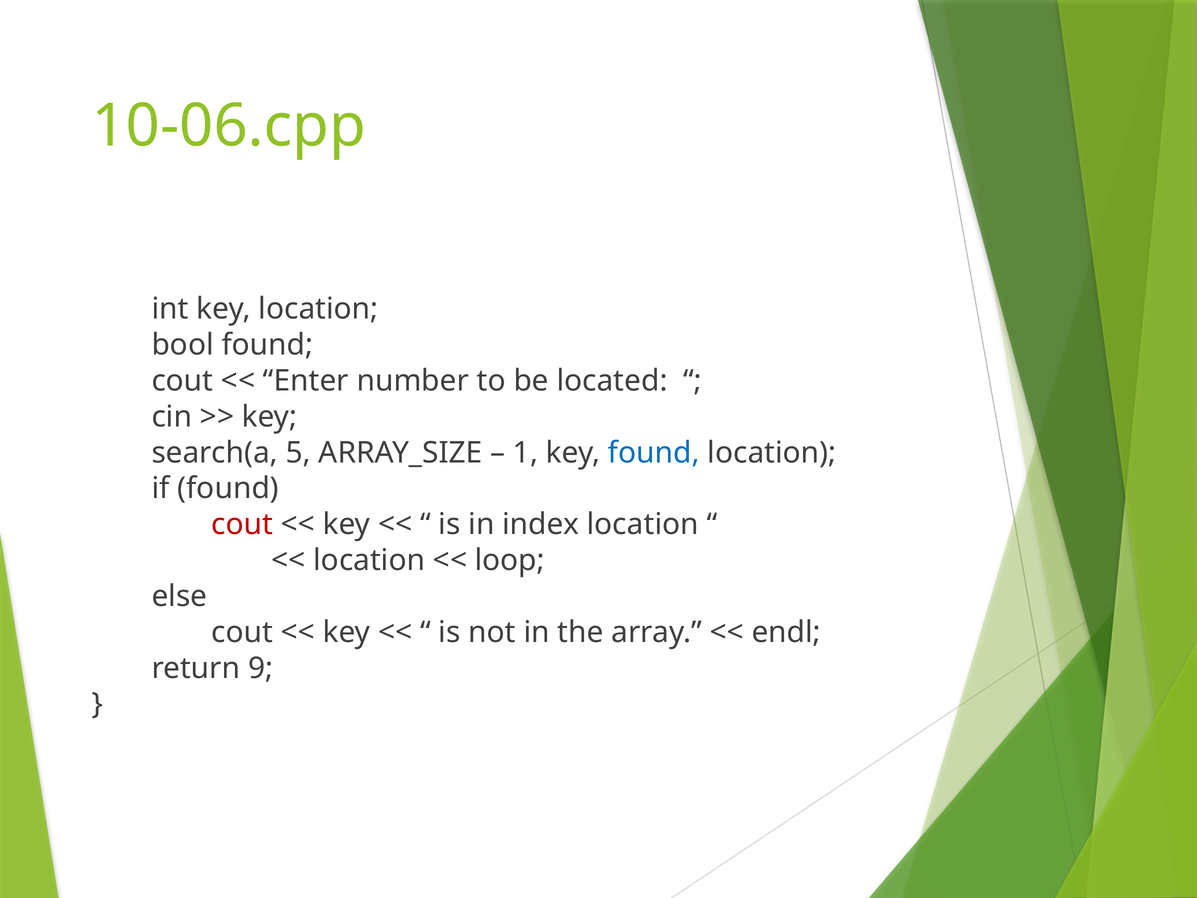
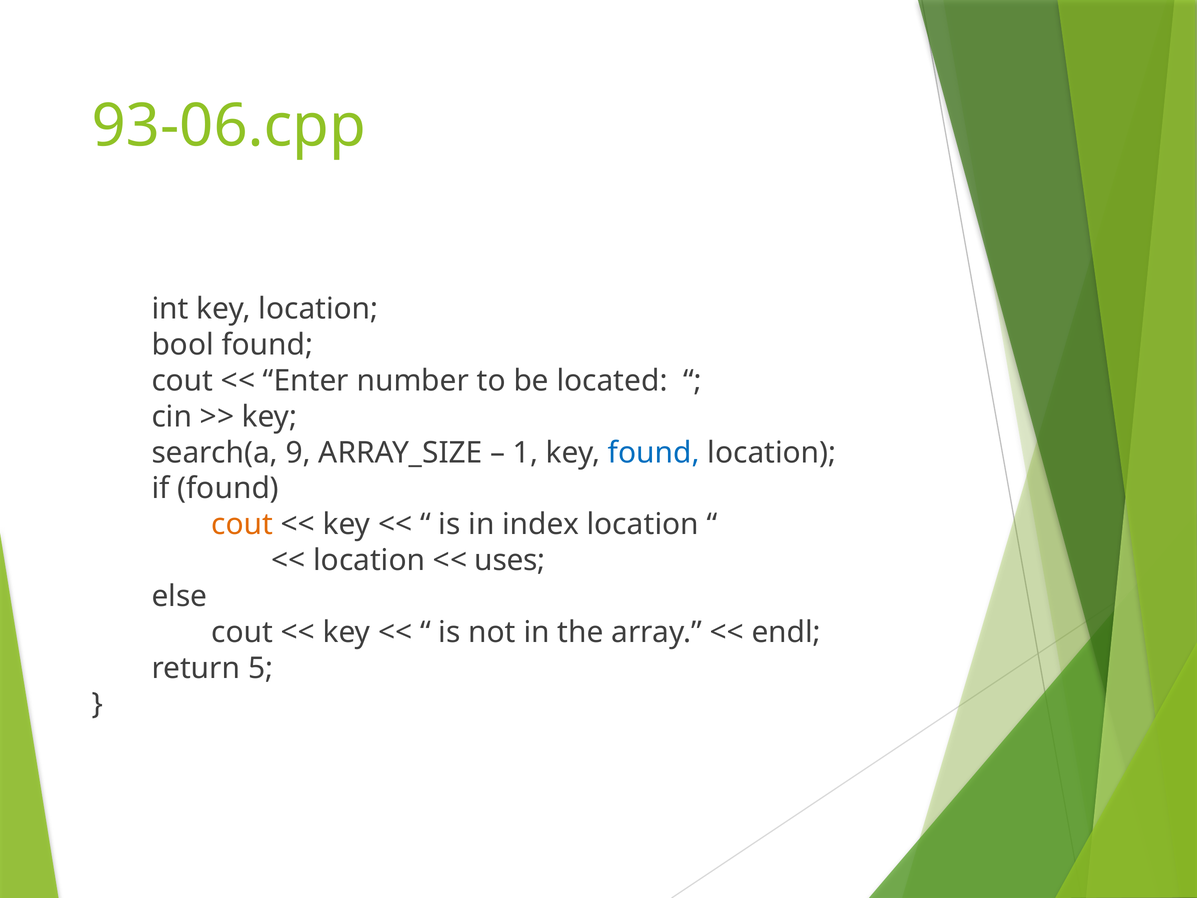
10-06.cpp: 10-06.cpp -> 93-06.cpp
5: 5 -> 9
cout at (242, 524) colour: red -> orange
loop: loop -> uses
9: 9 -> 5
